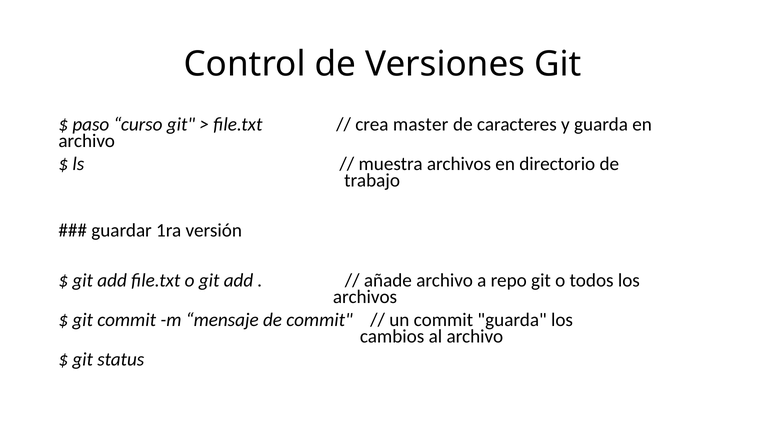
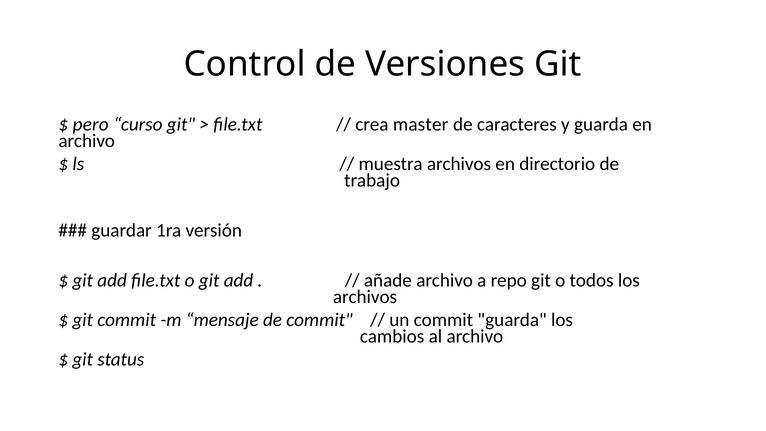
paso: paso -> pero
